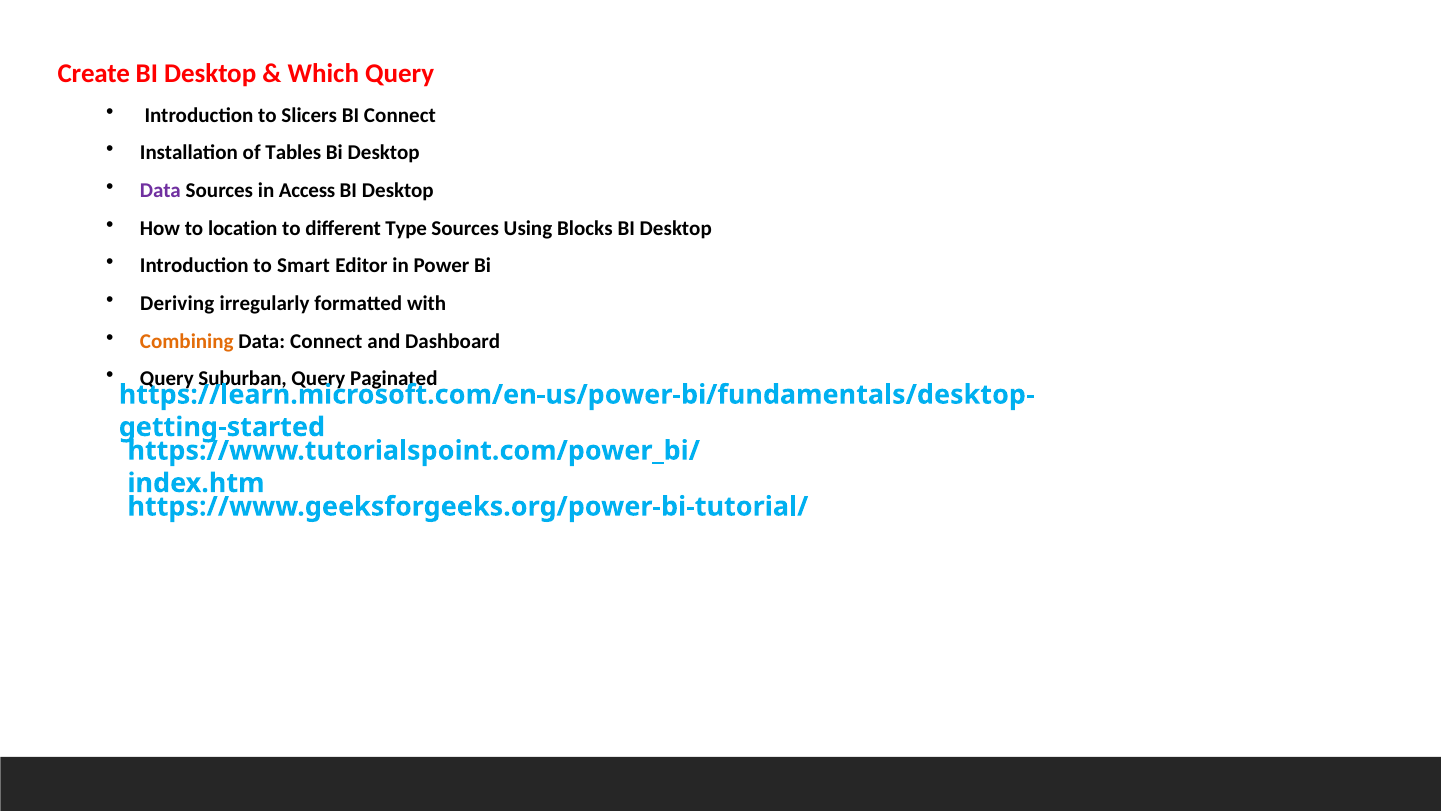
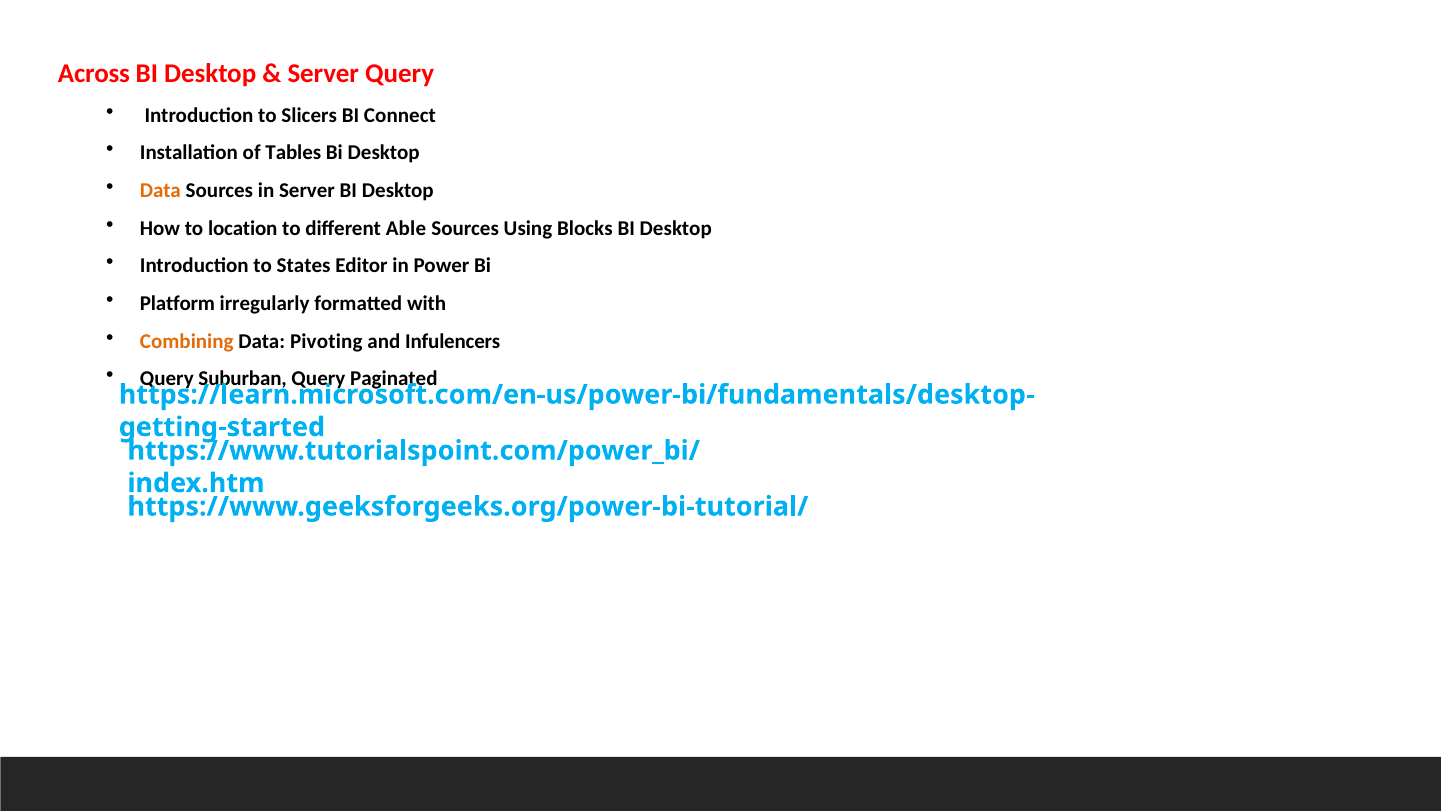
Create: Create -> Across
Which at (323, 73): Which -> Server
Data at (160, 190) colour: purple -> orange
in Access: Access -> Server
Type: Type -> Able
Smart: Smart -> States
Deriving: Deriving -> Platform
Data Connect: Connect -> Pivoting
Dashboard: Dashboard -> Infulencers
